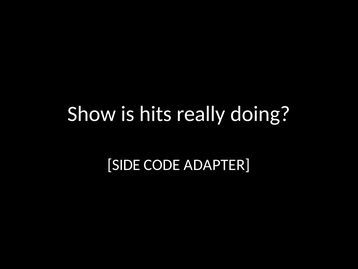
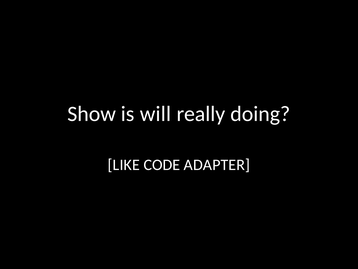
hits: hits -> will
SIDE: SIDE -> LIKE
